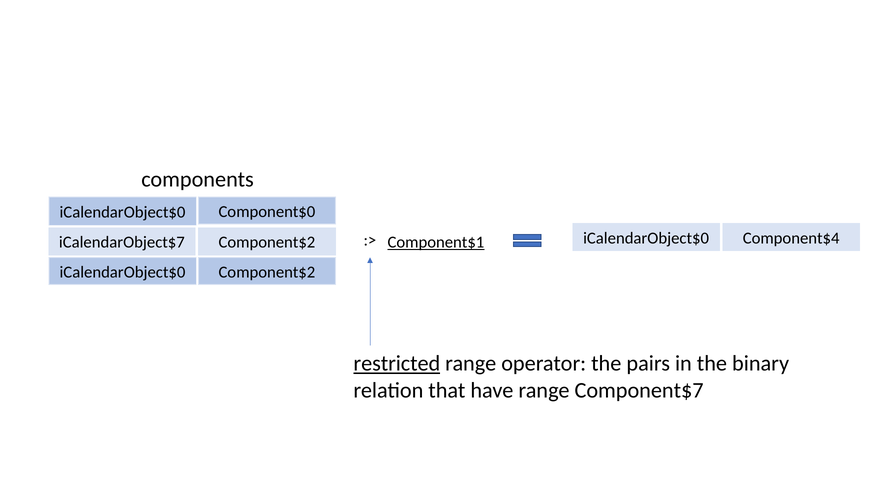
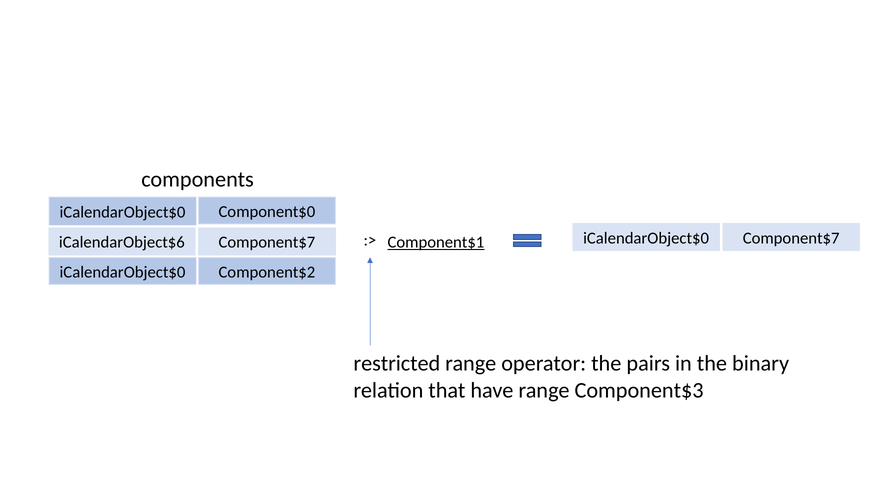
Component$4 at (791, 238): Component$4 -> Component$7
iCalendarObject$7: iCalendarObject$7 -> iCalendarObject$6
Component$2 at (267, 243): Component$2 -> Component$7
restricted underline: present -> none
Component$7: Component$7 -> Component$3
